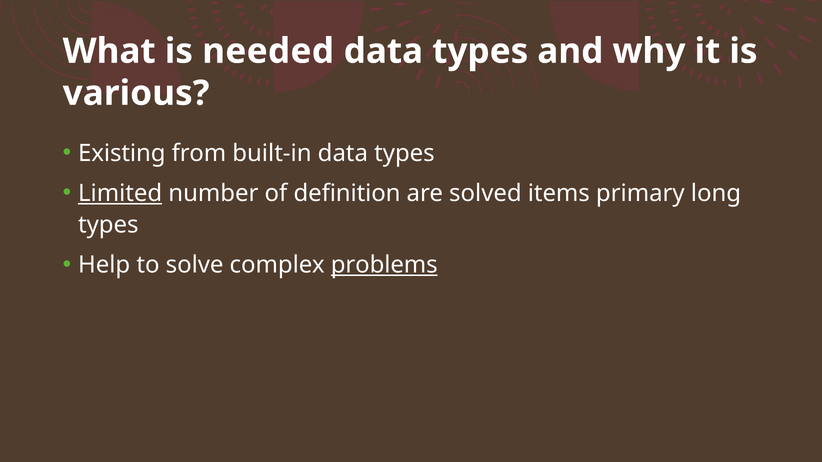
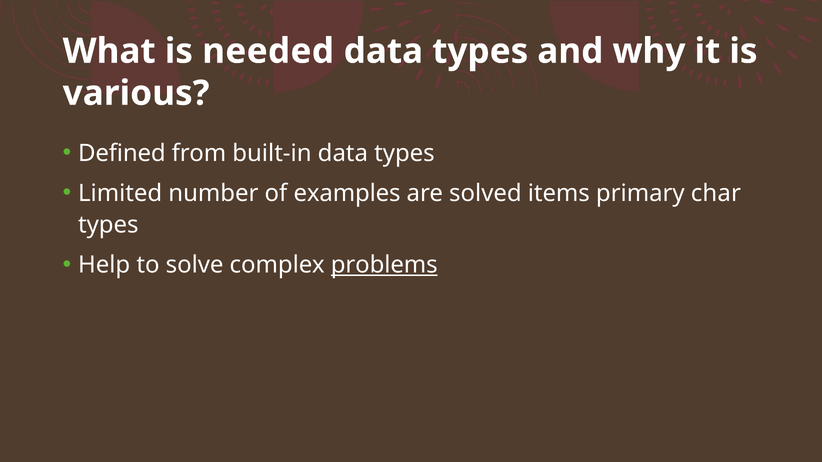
Existing: Existing -> Defined
Limited underline: present -> none
definition: definition -> examples
long: long -> char
